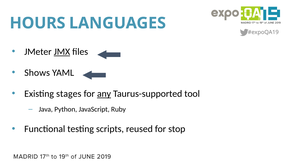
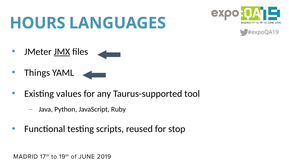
Shows: Shows -> Things
stages: stages -> values
any underline: present -> none
